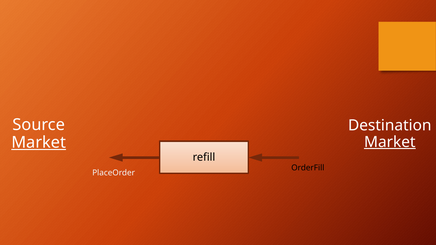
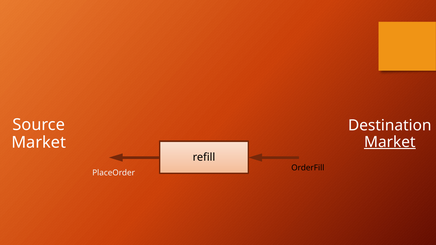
Market at (39, 143) underline: present -> none
